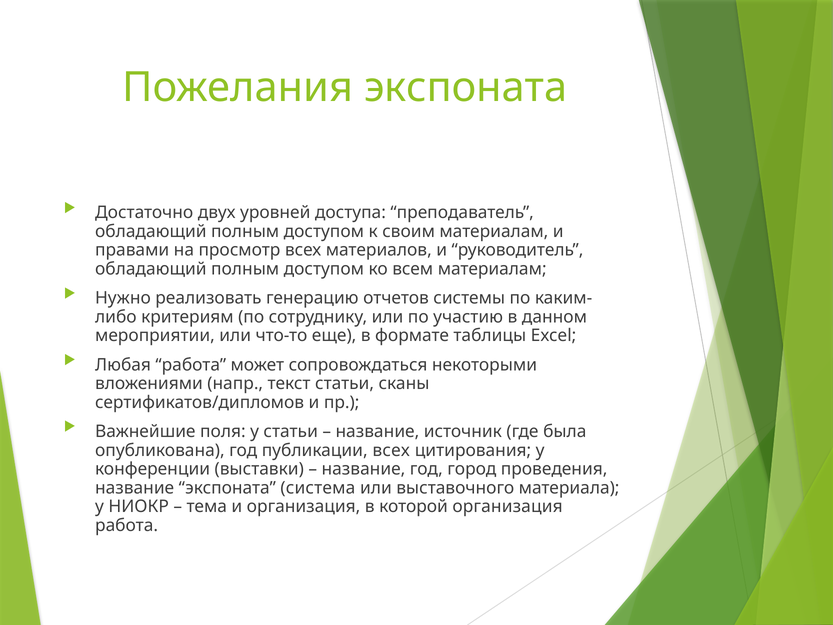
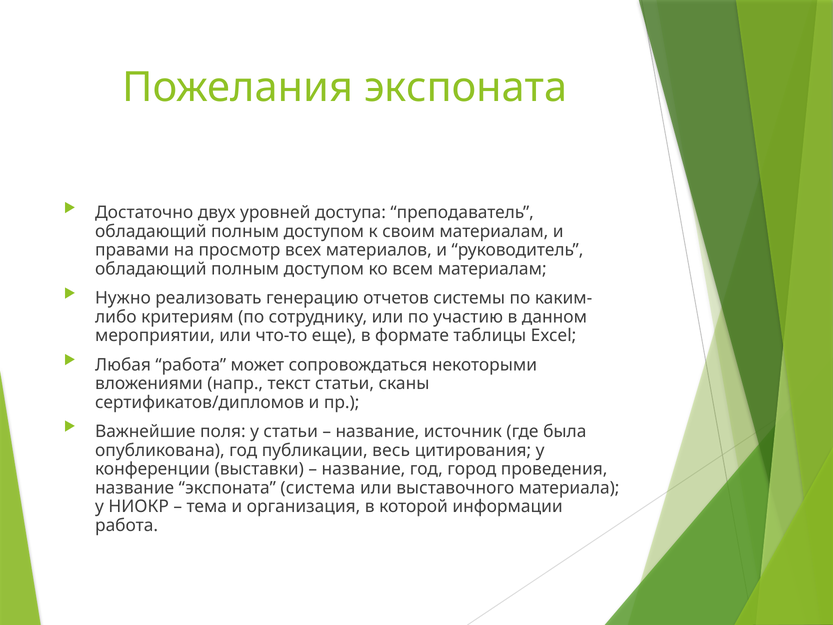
публикации всех: всех -> весь
которой организация: организация -> информации
